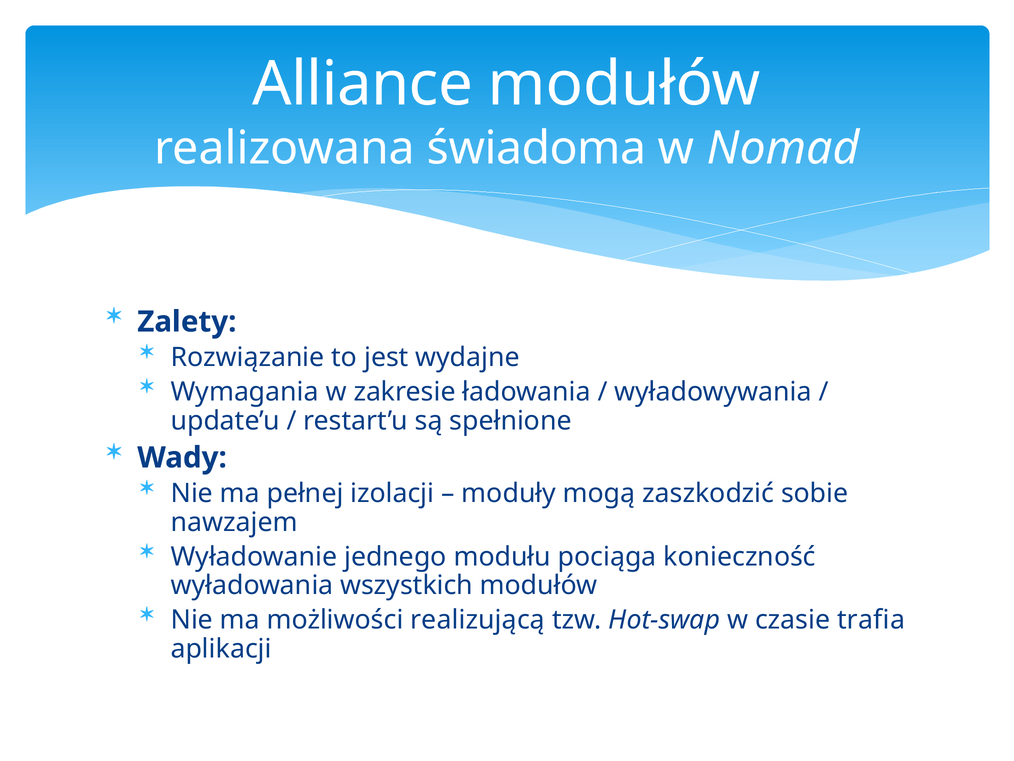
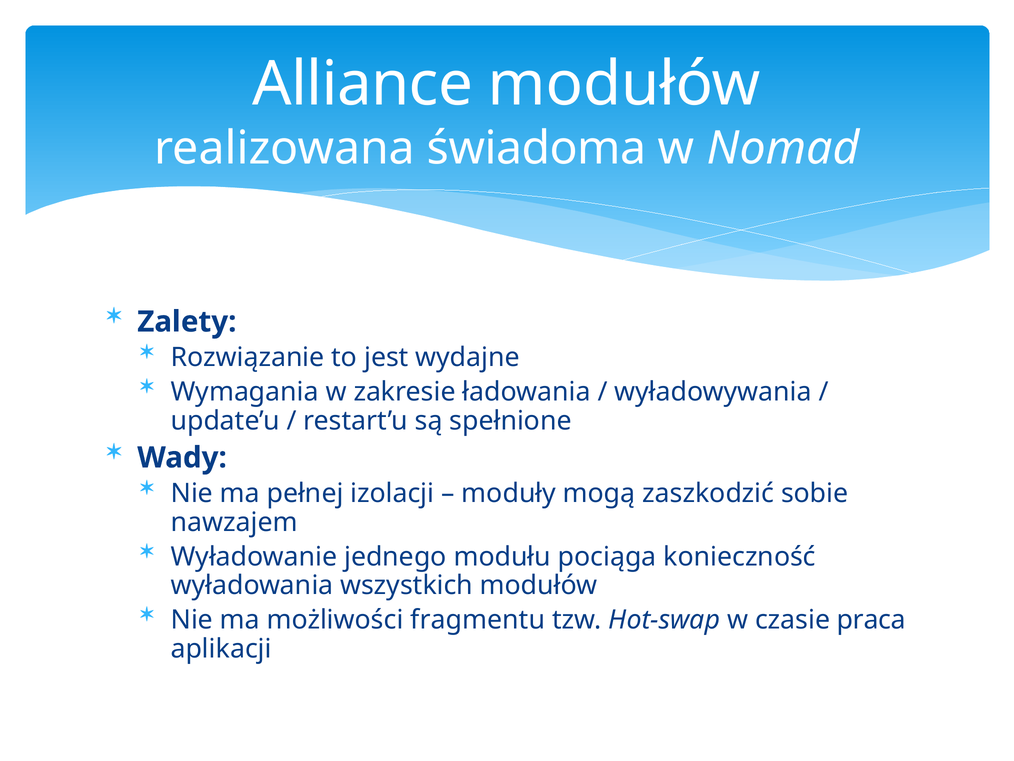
realizującą: realizującą -> fragmentu
trafia: trafia -> praca
